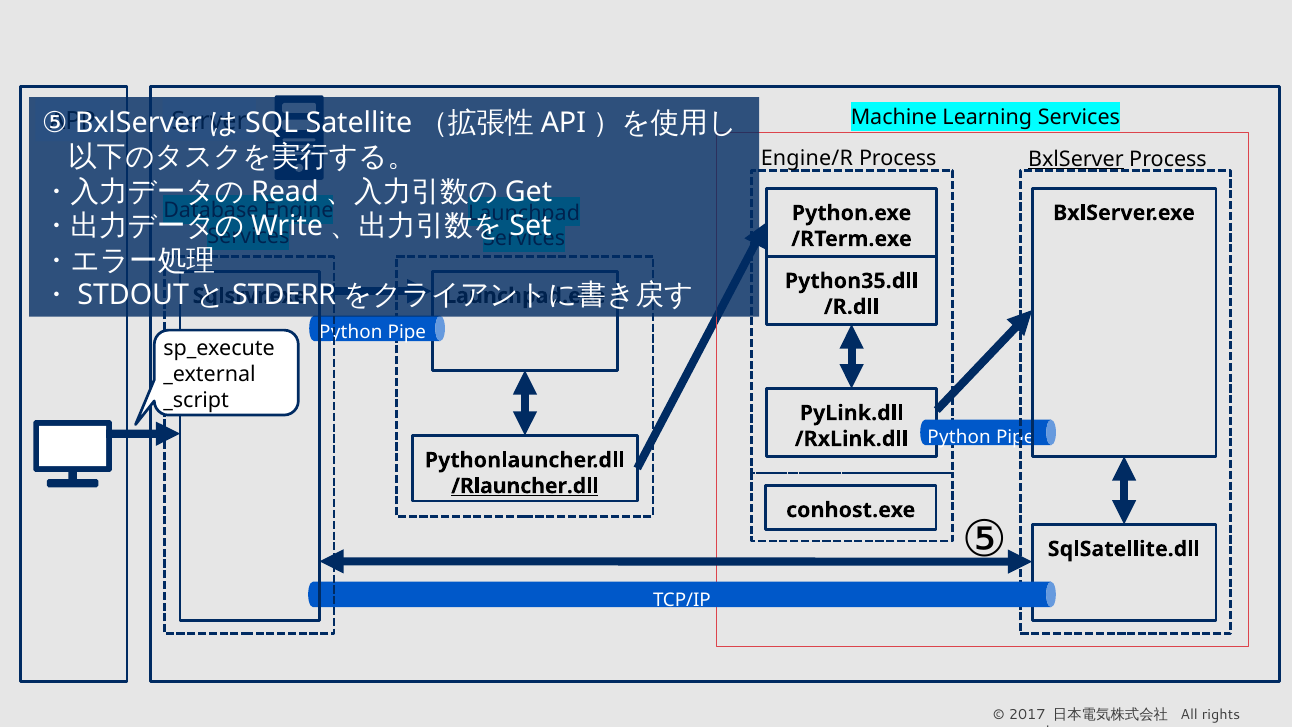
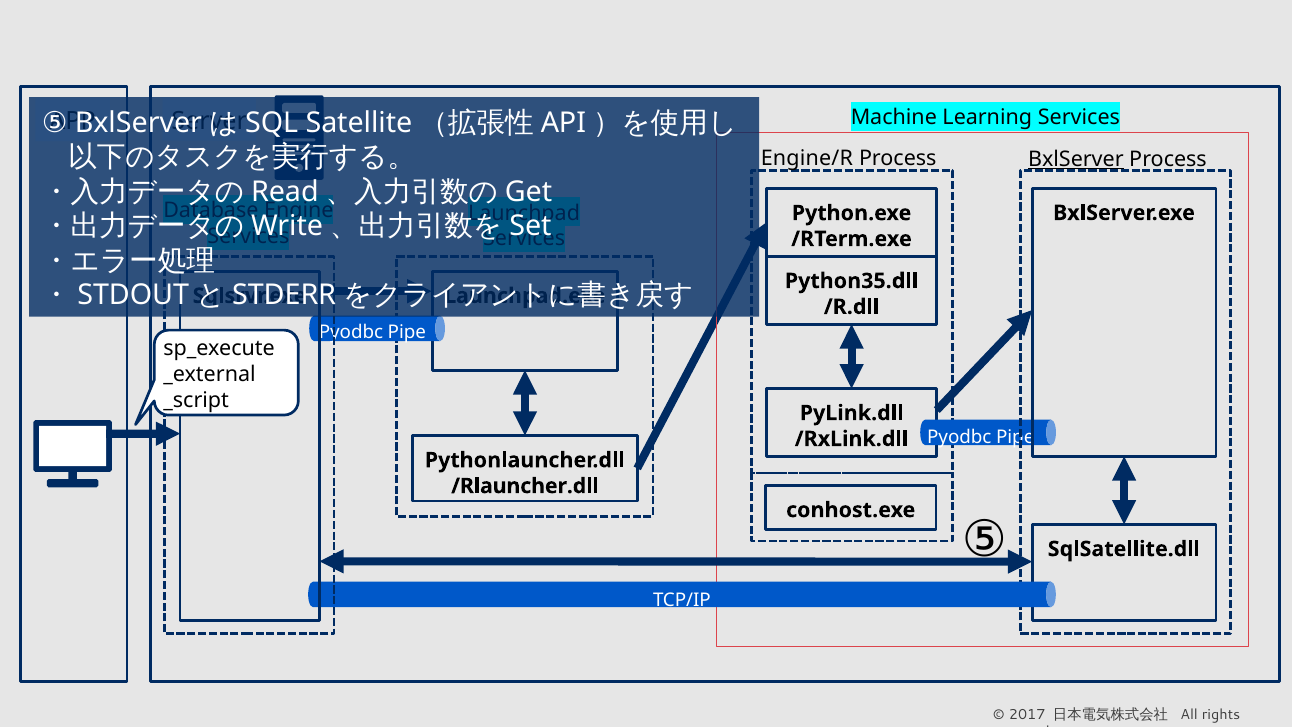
Python at (351, 333): Python -> Pyodbc
Python at (959, 437): Python -> Pyodbc
/Rlauncher.dll underline: present -> none
